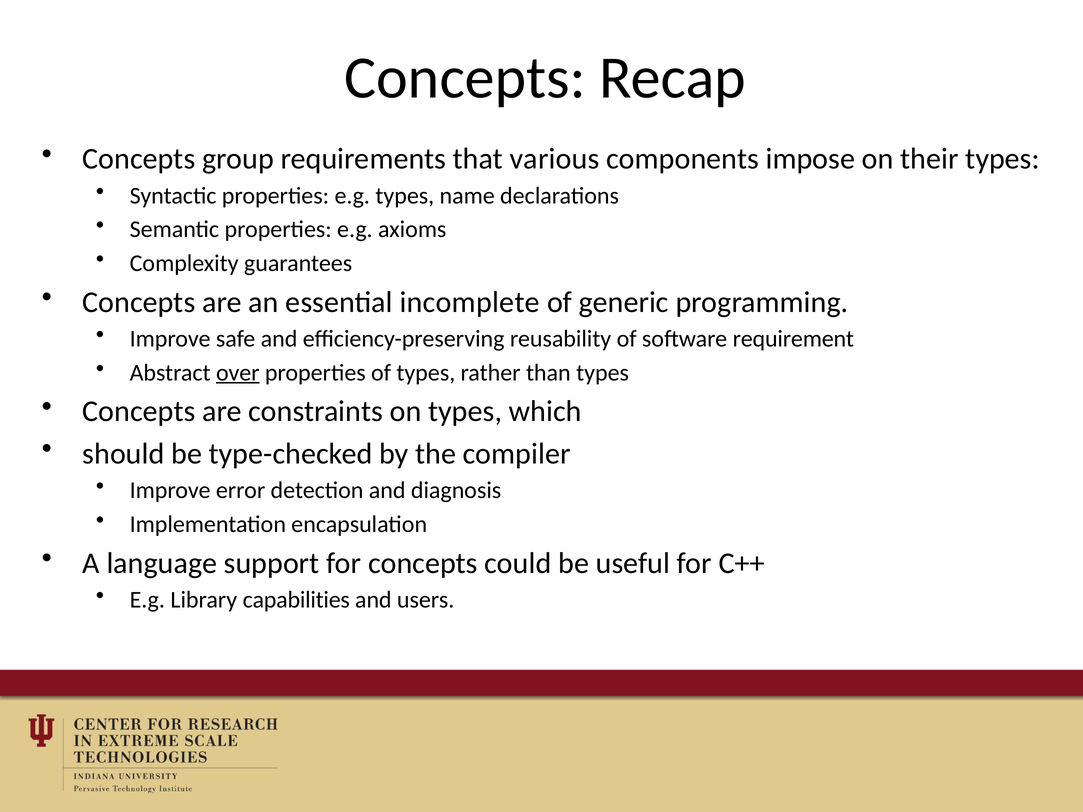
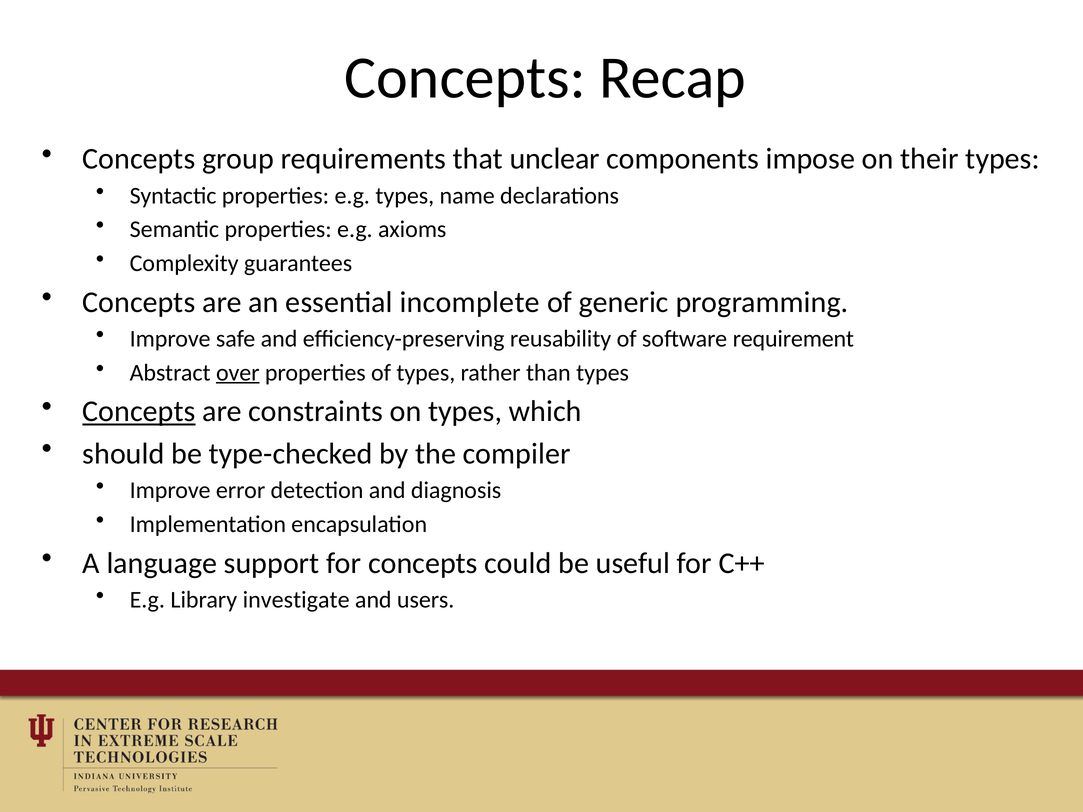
various: various -> unclear
Concepts at (139, 412) underline: none -> present
capabilities: capabilities -> investigate
